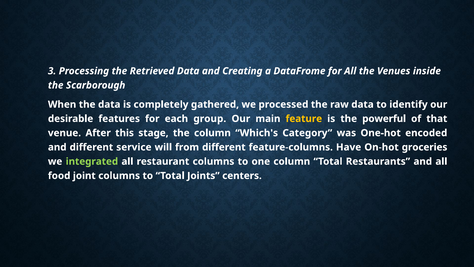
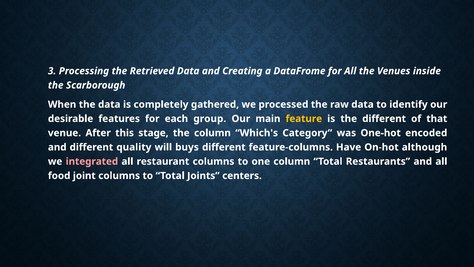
the powerful: powerful -> different
service: service -> quality
from: from -> buys
groceries: groceries -> although
integrated colour: light green -> pink
